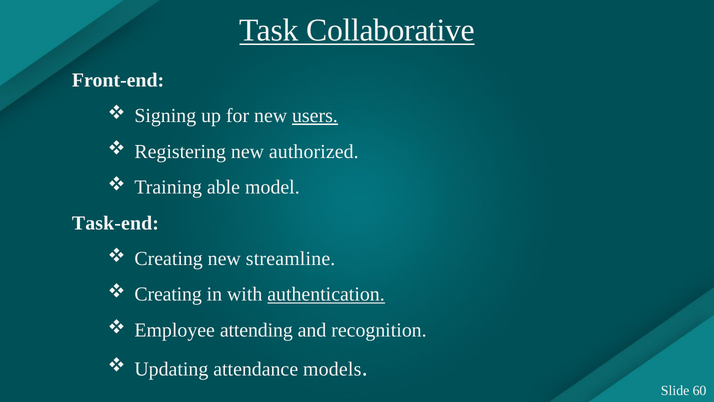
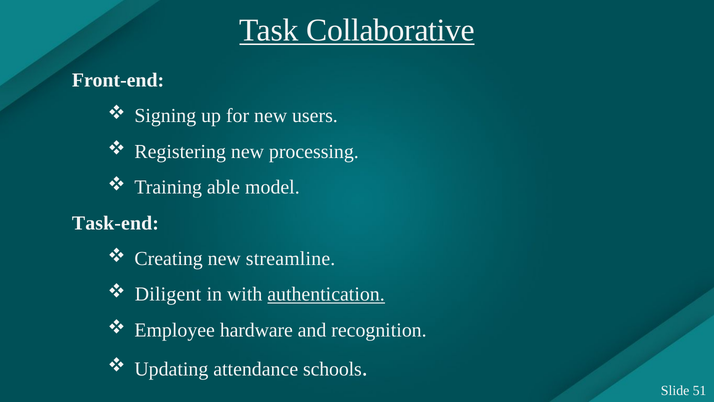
users underline: present -> none
authorized: authorized -> processing
Creating at (168, 294): Creating -> Diligent
attending: attending -> hardware
models: models -> schools
60: 60 -> 51
